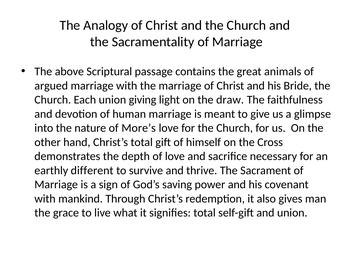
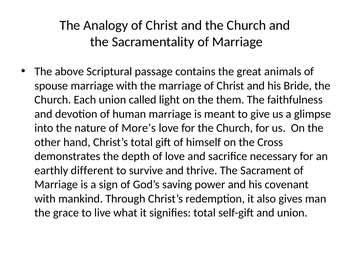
argued: argued -> spouse
giving: giving -> called
draw: draw -> them
